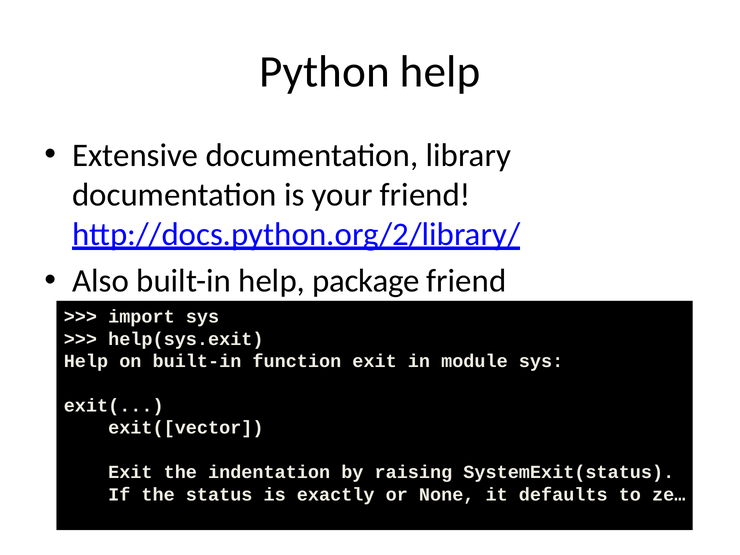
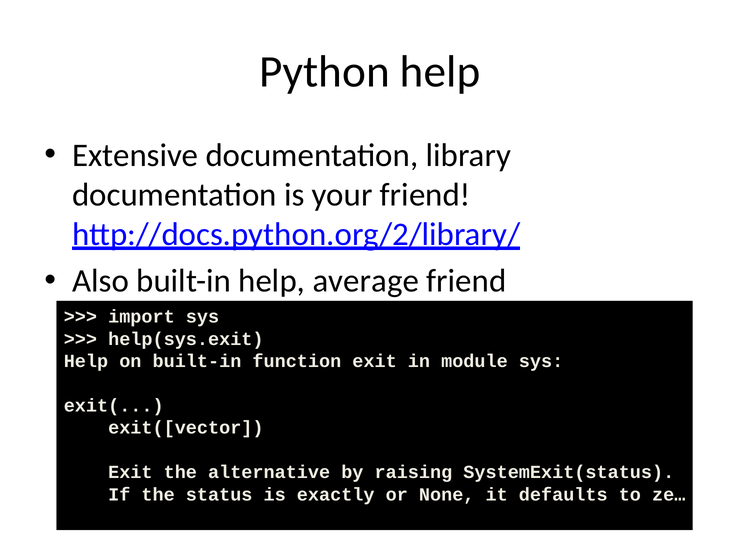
package: package -> average
indentation: indentation -> alternative
